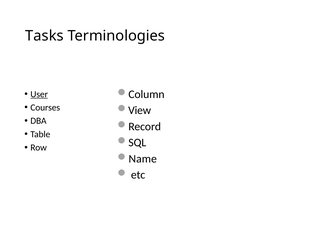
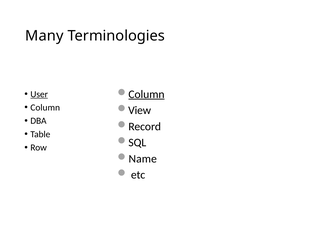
Tasks: Tasks -> Many
Column at (146, 94) underline: none -> present
Courses at (45, 108): Courses -> Column
